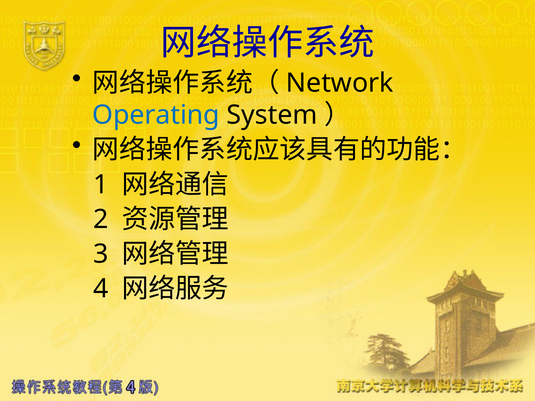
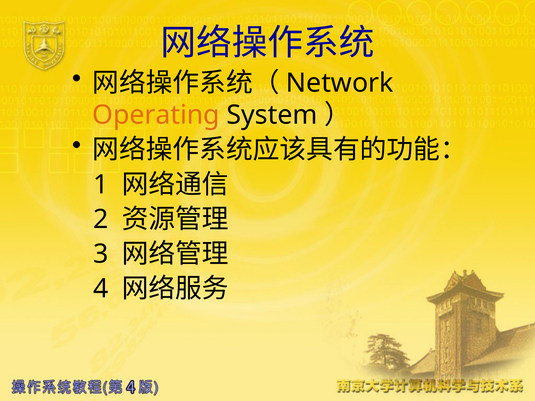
Operating colour: blue -> orange
